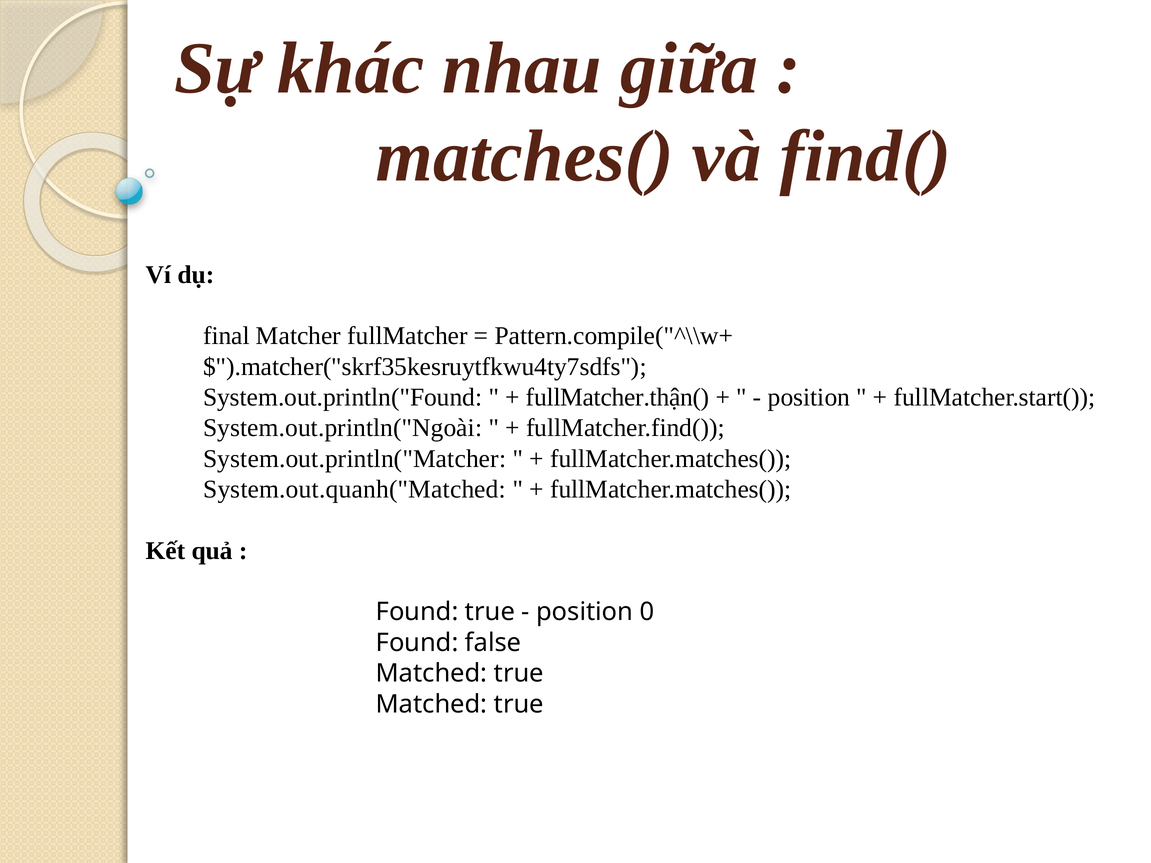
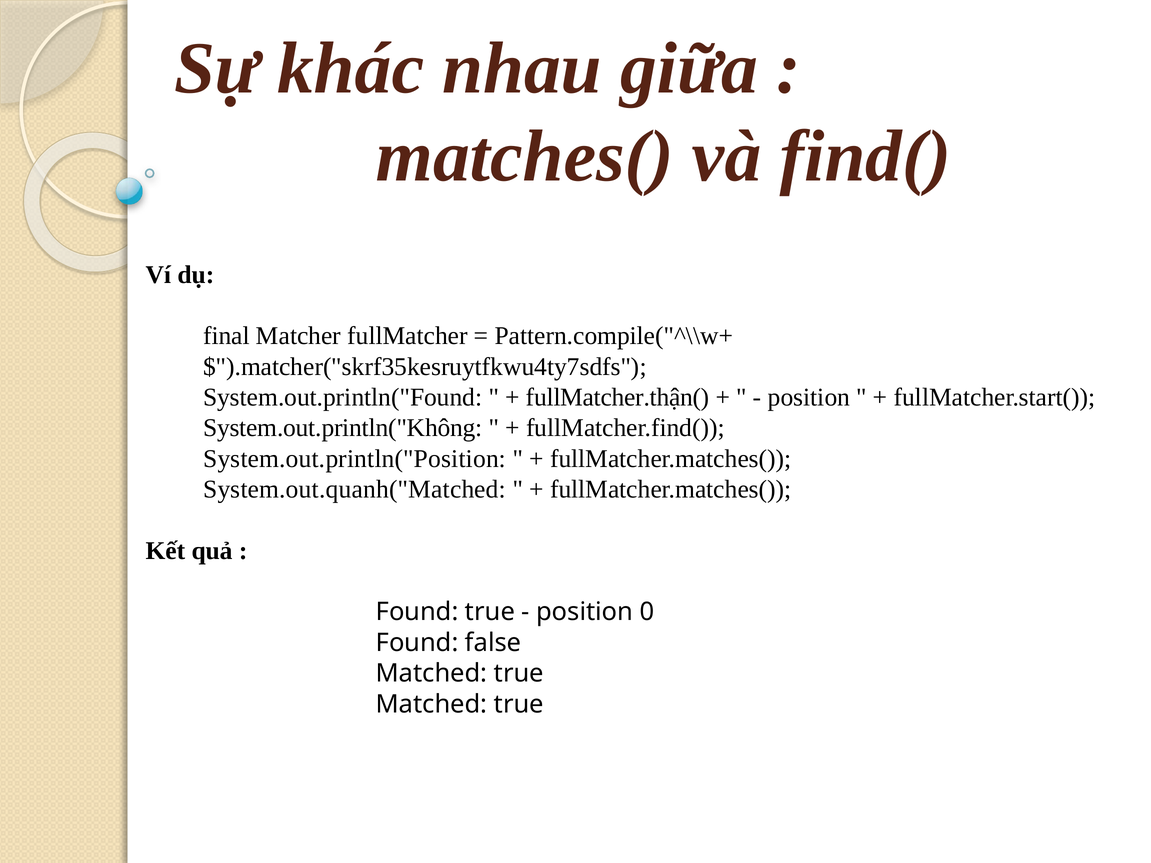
System.out.println("Ngoài: System.out.println("Ngoài -> System.out.println("Không
System.out.println("Matcher: System.out.println("Matcher -> System.out.println("Position
